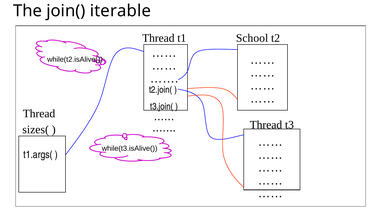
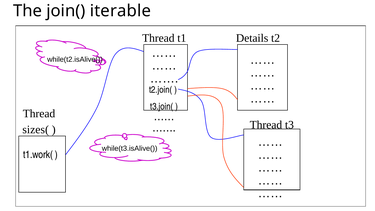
School: School -> Details
t1.args(: t1.args( -> t1.work(
